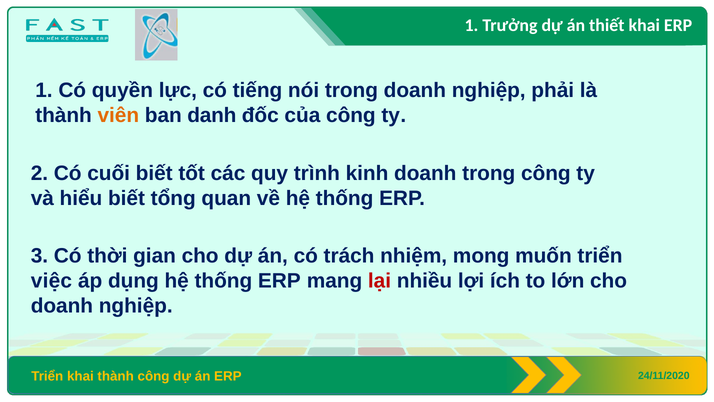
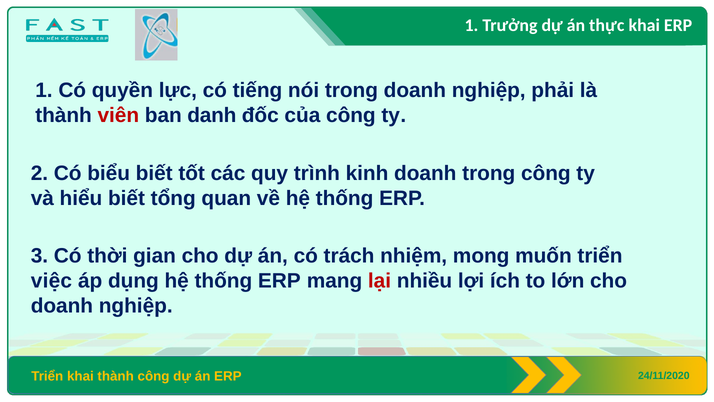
thiết: thiết -> thực
viên colour: orange -> red
cuối: cuối -> biểu
